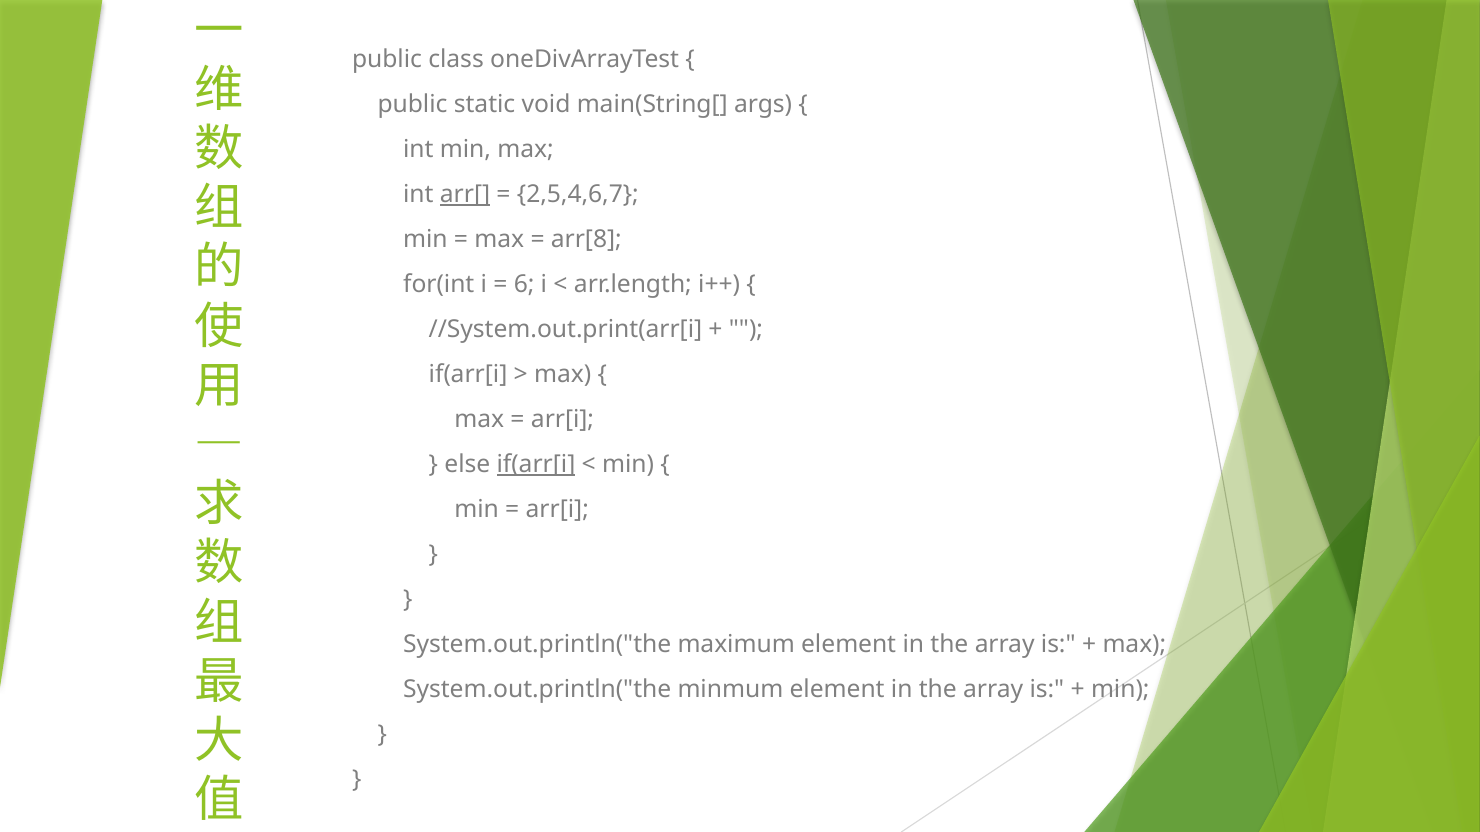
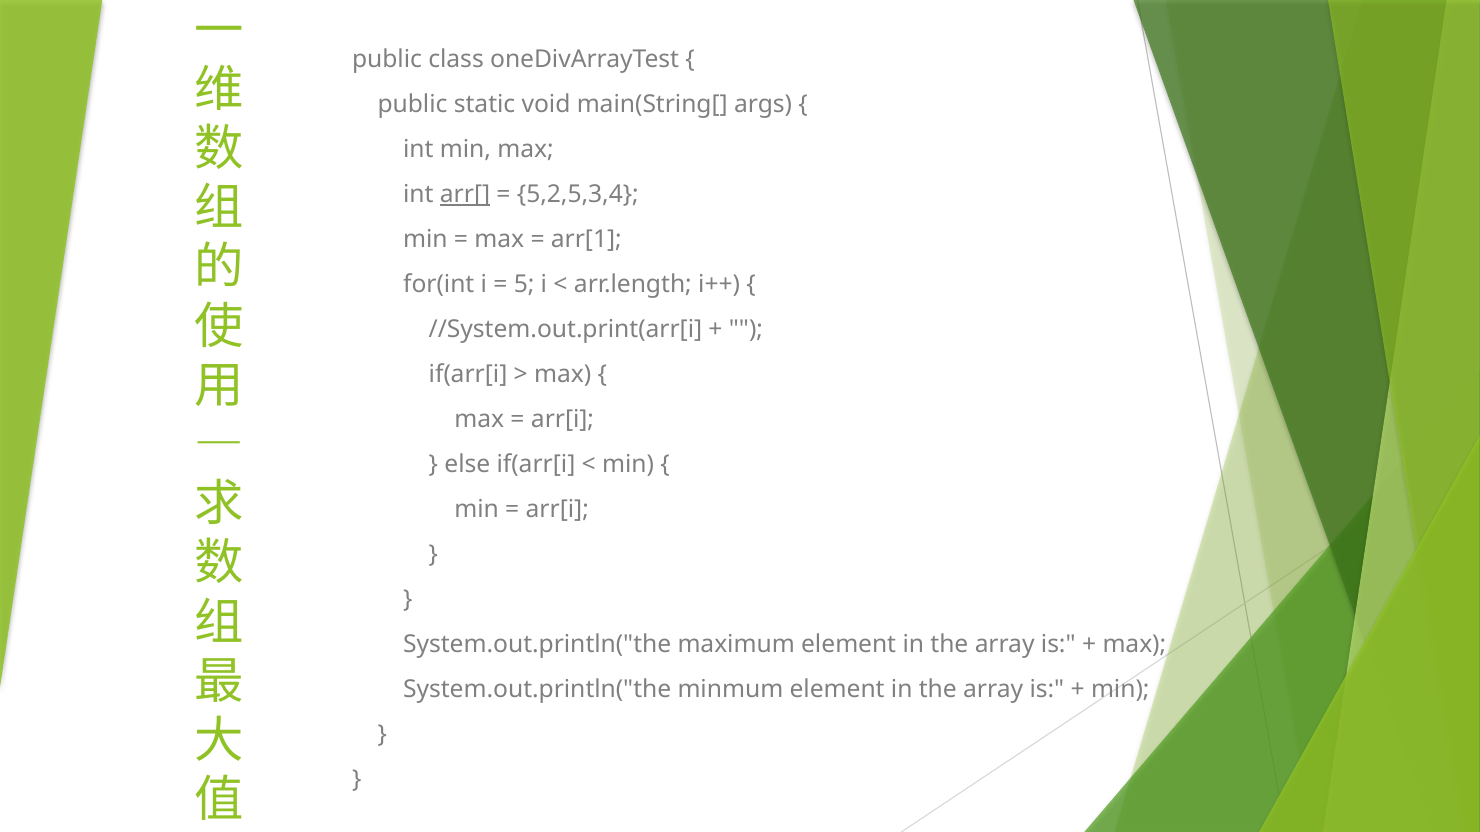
2,5,4,6,7: 2,5,4,6,7 -> 5,2,5,3,4
arr[8: arr[8 -> arr[1
6: 6 -> 5
if(arr[i at (536, 465) underline: present -> none
